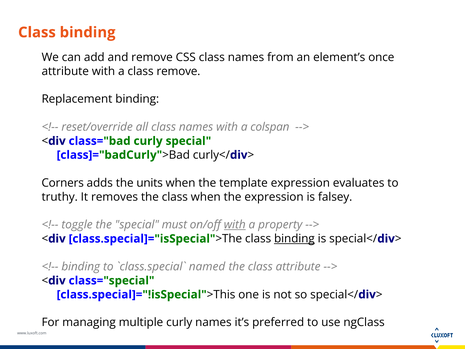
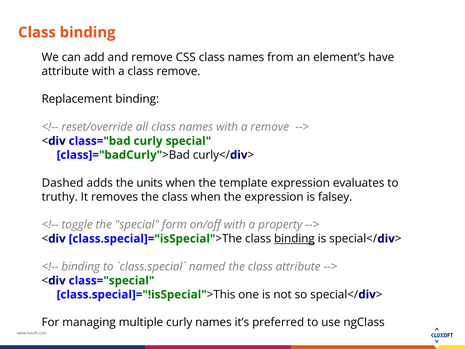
once: once -> have
a colspan: colspan -> remove
Corners: Corners -> Dashed
must: must -> form
with at (235, 225) underline: present -> none
